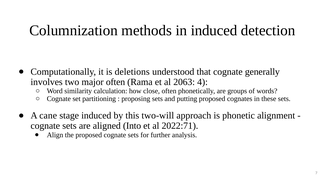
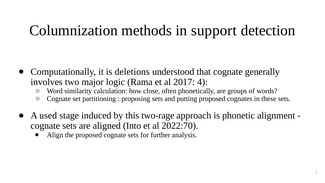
in induced: induced -> support
major often: often -> logic
2063: 2063 -> 2017
cane: cane -> used
two-will: two-will -> two-rage
2022:71: 2022:71 -> 2022:70
